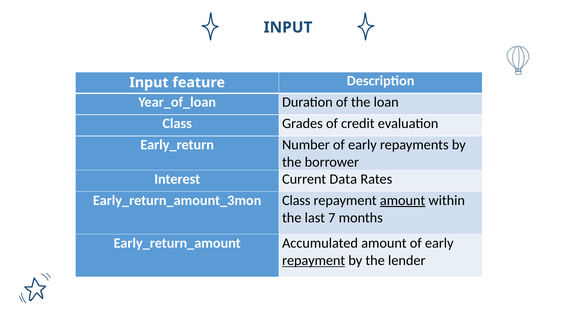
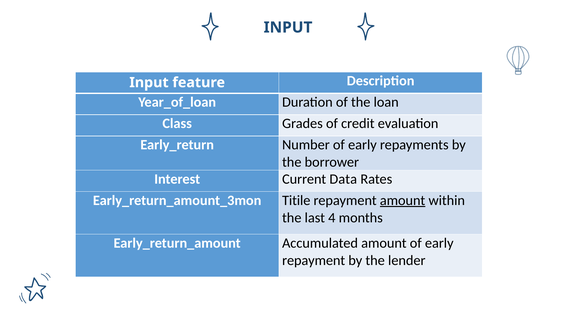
Class at (296, 201): Class -> Titile
7: 7 -> 4
repayment at (314, 261) underline: present -> none
